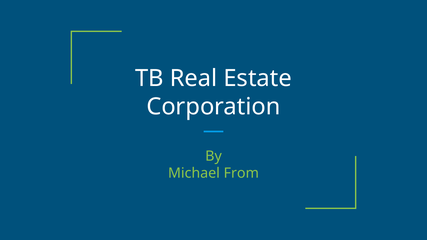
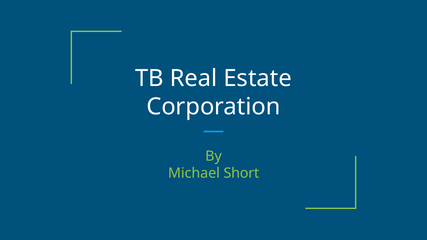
From: From -> Short
